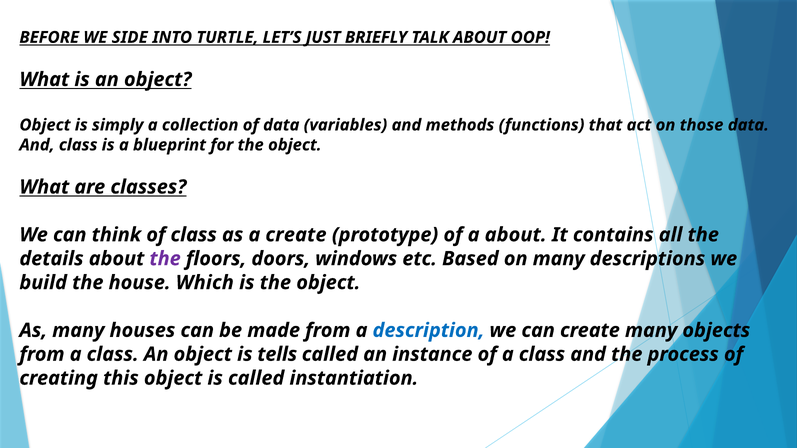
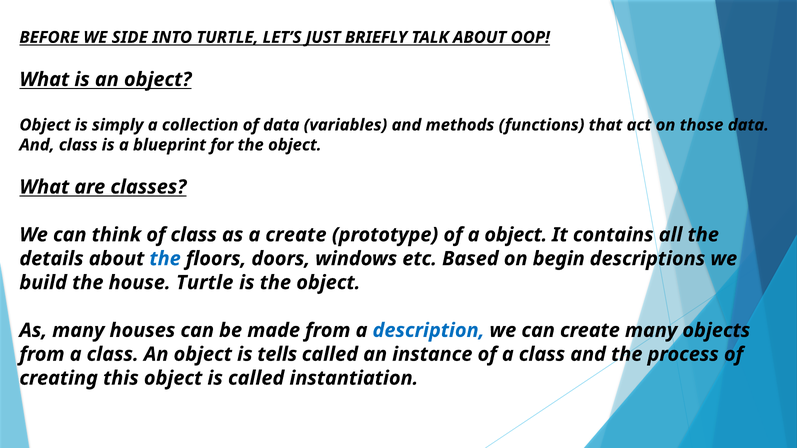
a about: about -> object
the at (165, 259) colour: purple -> blue
on many: many -> begin
house Which: Which -> Turtle
